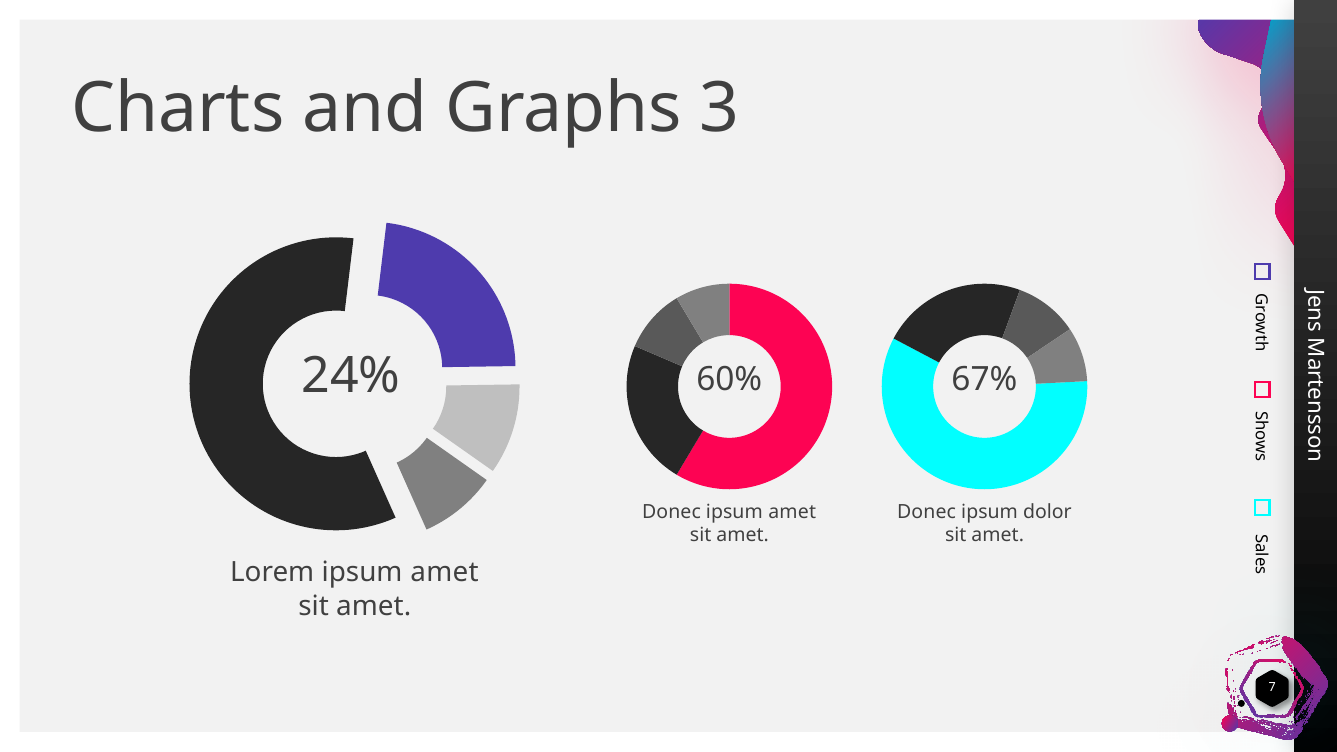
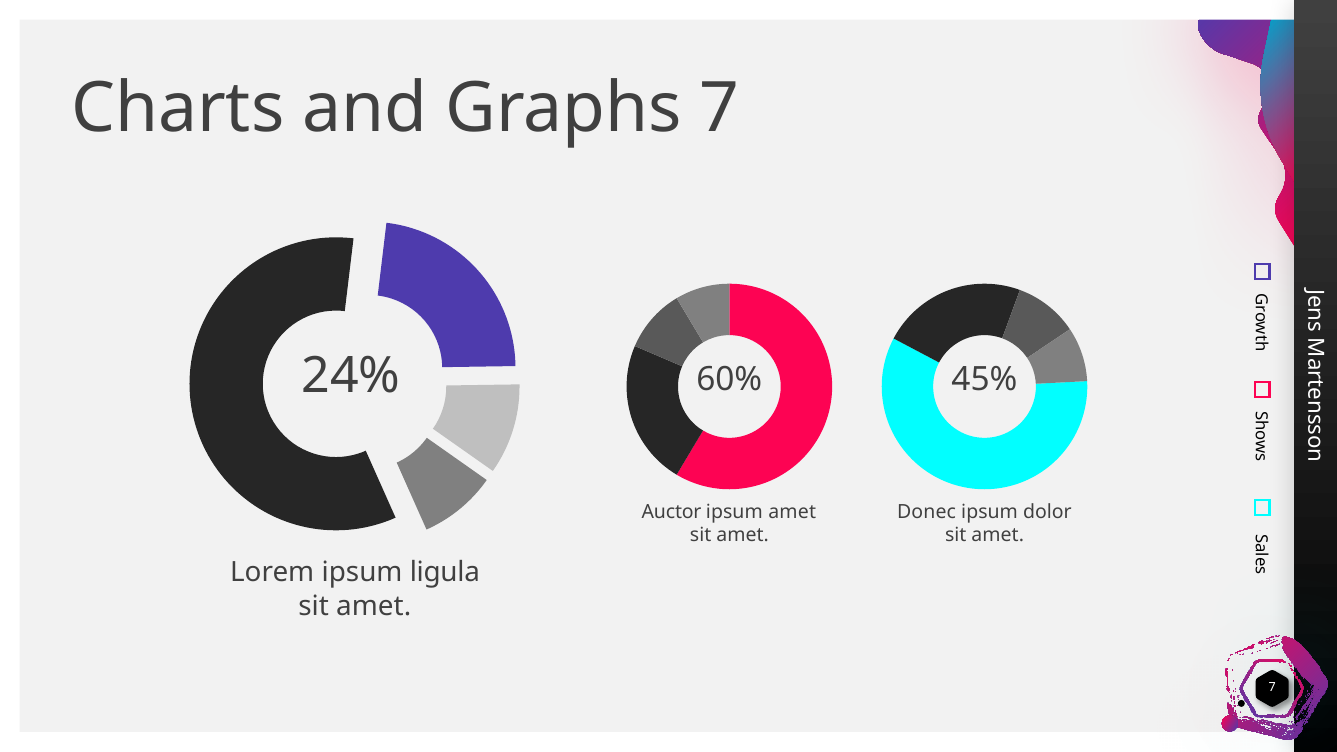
Graphs 3: 3 -> 7
67%: 67% -> 45%
Donec at (671, 512): Donec -> Auctor
Lorem ipsum amet: amet -> ligula
